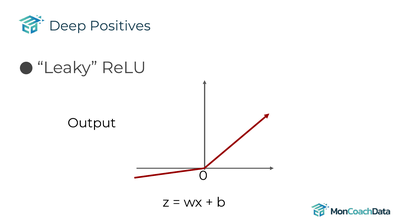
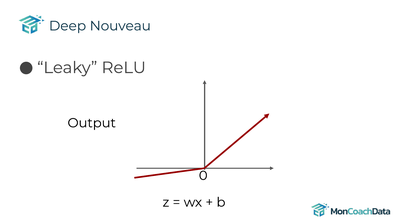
Positives: Positives -> Nouveau
